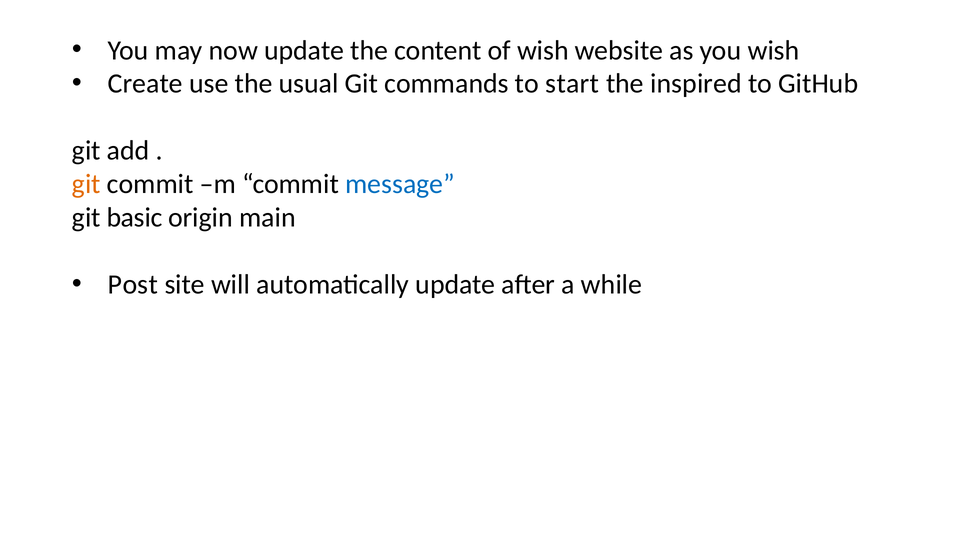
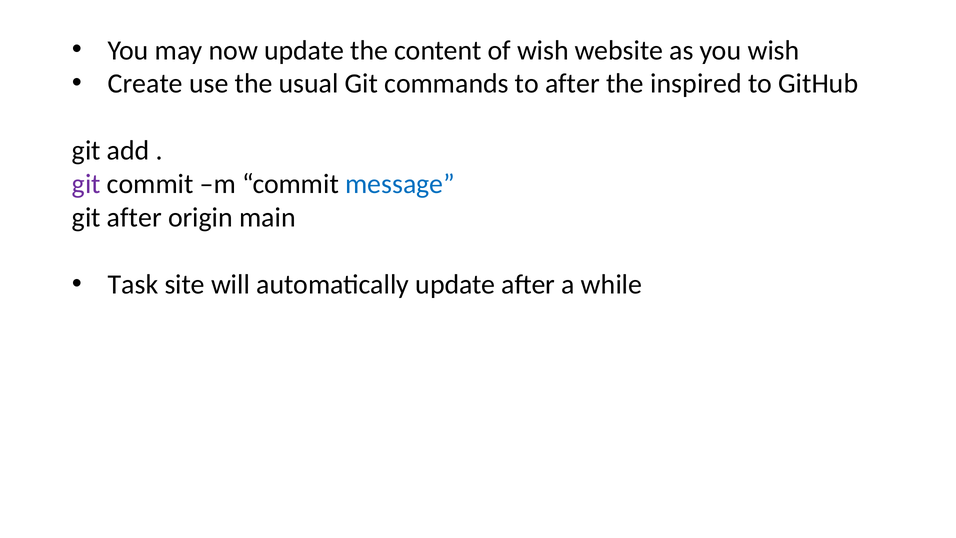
to start: start -> after
git at (86, 184) colour: orange -> purple
git basic: basic -> after
Post: Post -> Task
